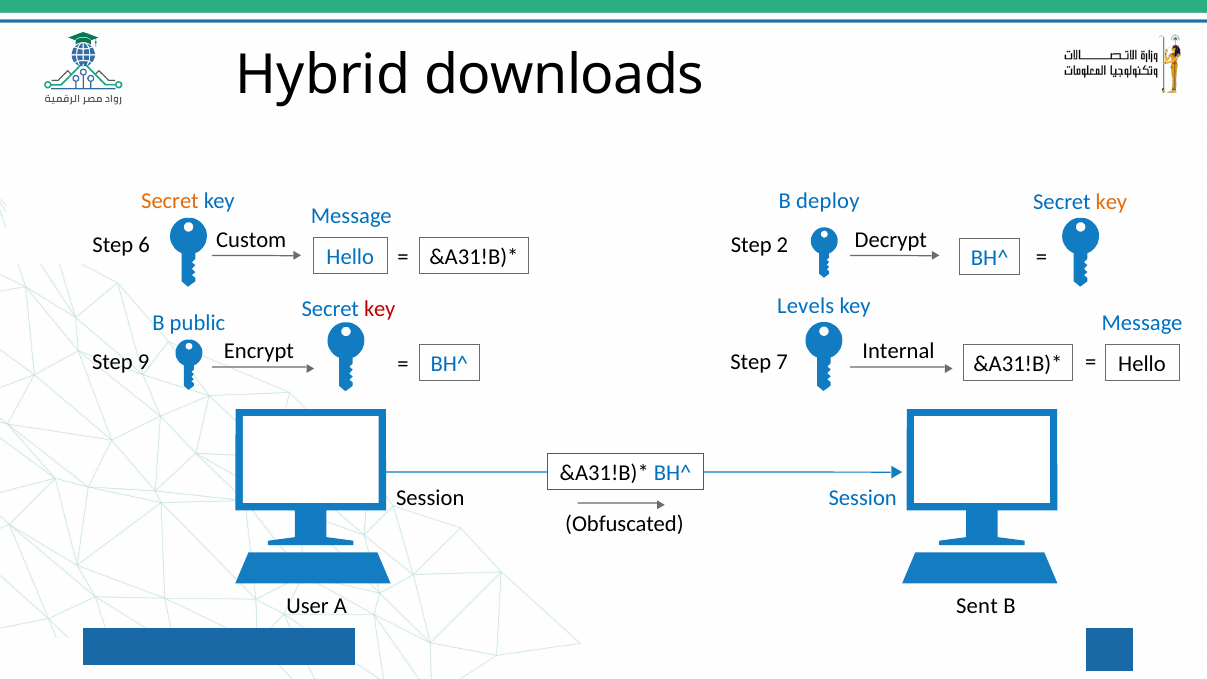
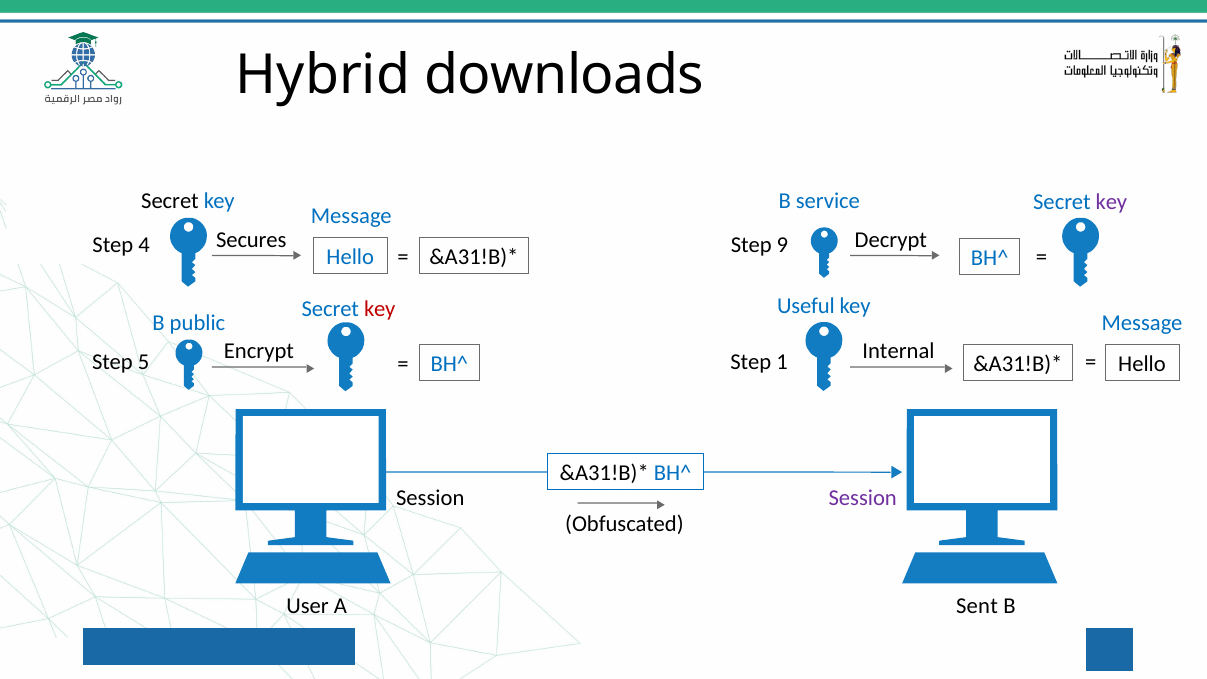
Secret at (170, 201) colour: orange -> black
deploy: deploy -> service
key at (1111, 202) colour: orange -> purple
Custom: Custom -> Secures
6: 6 -> 4
2: 2 -> 9
Levels: Levels -> Useful
9: 9 -> 5
7: 7 -> 1
Session at (863, 498) colour: blue -> purple
